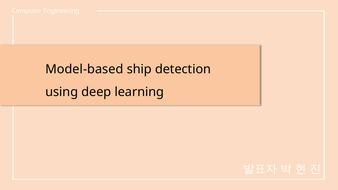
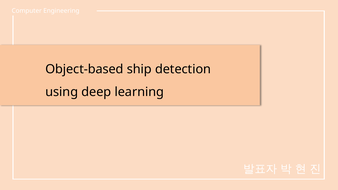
Model-based: Model-based -> Object-based
